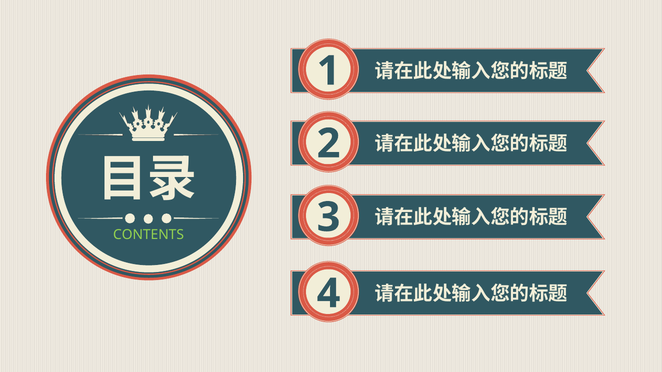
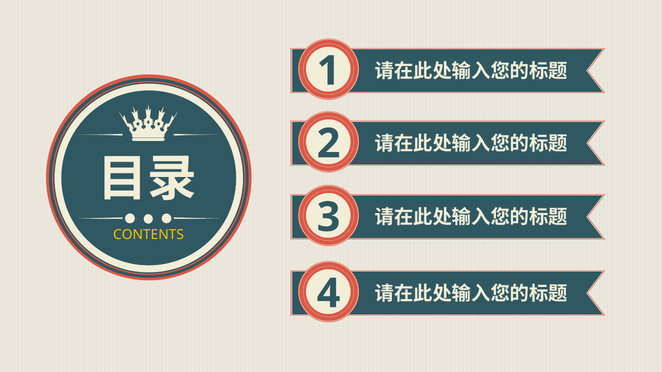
CONTENTS colour: light green -> yellow
